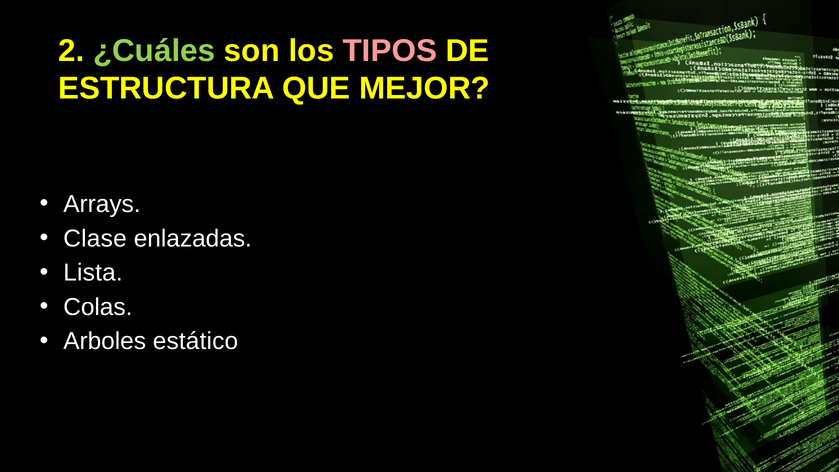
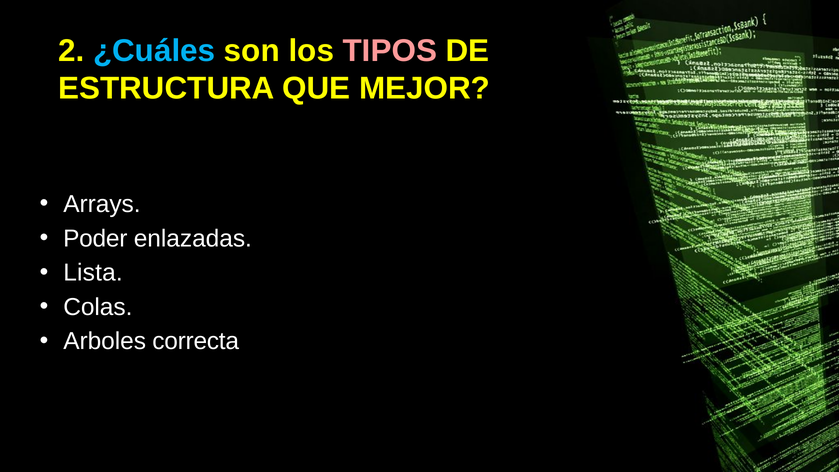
¿Cuáles colour: light green -> light blue
Clase: Clase -> Poder
estático: estático -> correcta
